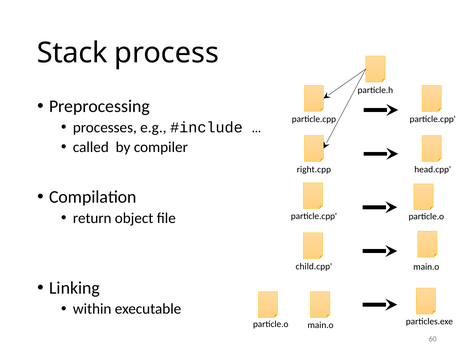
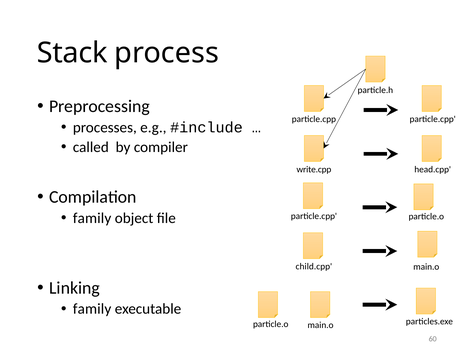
right.cpp: right.cpp -> write.cpp
return at (92, 218): return -> family
within at (92, 309): within -> family
